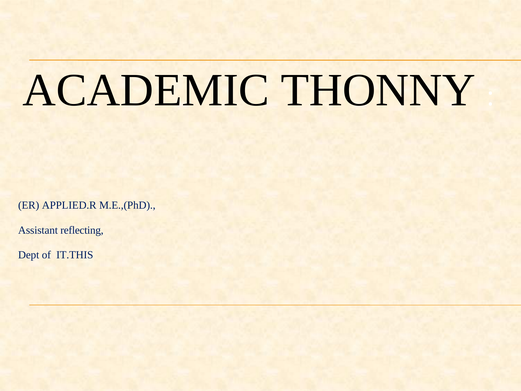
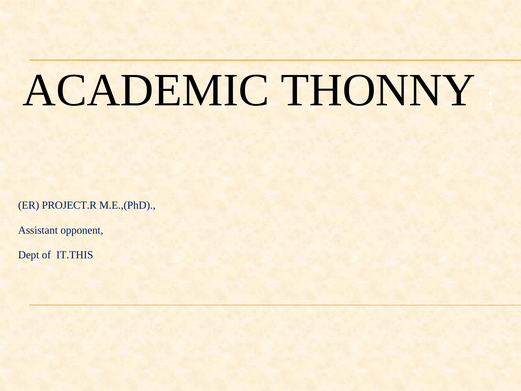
APPLIED.R: APPLIED.R -> PROJECT.R
reflecting: reflecting -> opponent
